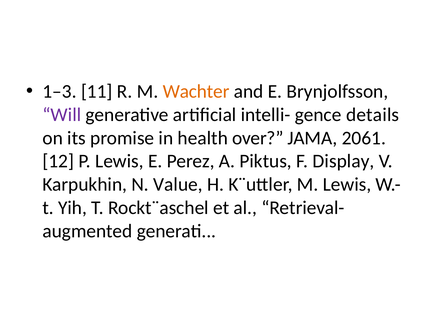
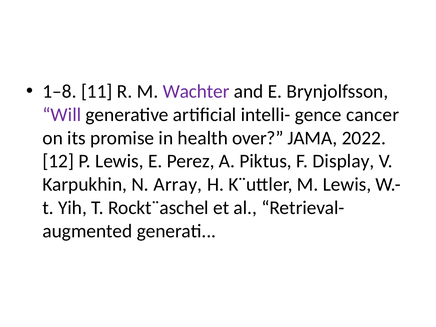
1–3: 1–3 -> 1–8
Wachter colour: orange -> purple
details: details -> cancer
2061: 2061 -> 2022
Value: Value -> Array
